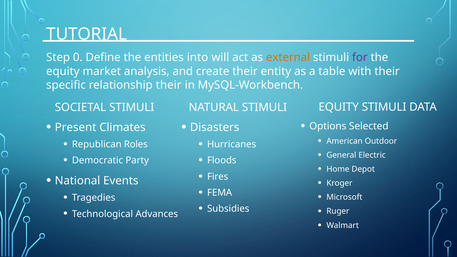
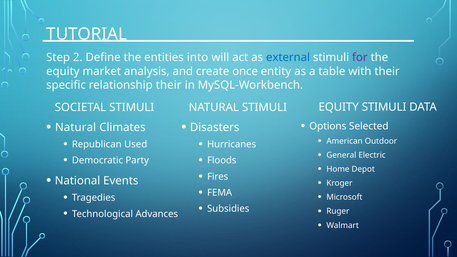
0: 0 -> 2
external colour: orange -> blue
create their: their -> once
Present at (76, 127): Present -> Natural
Roles: Roles -> Used
